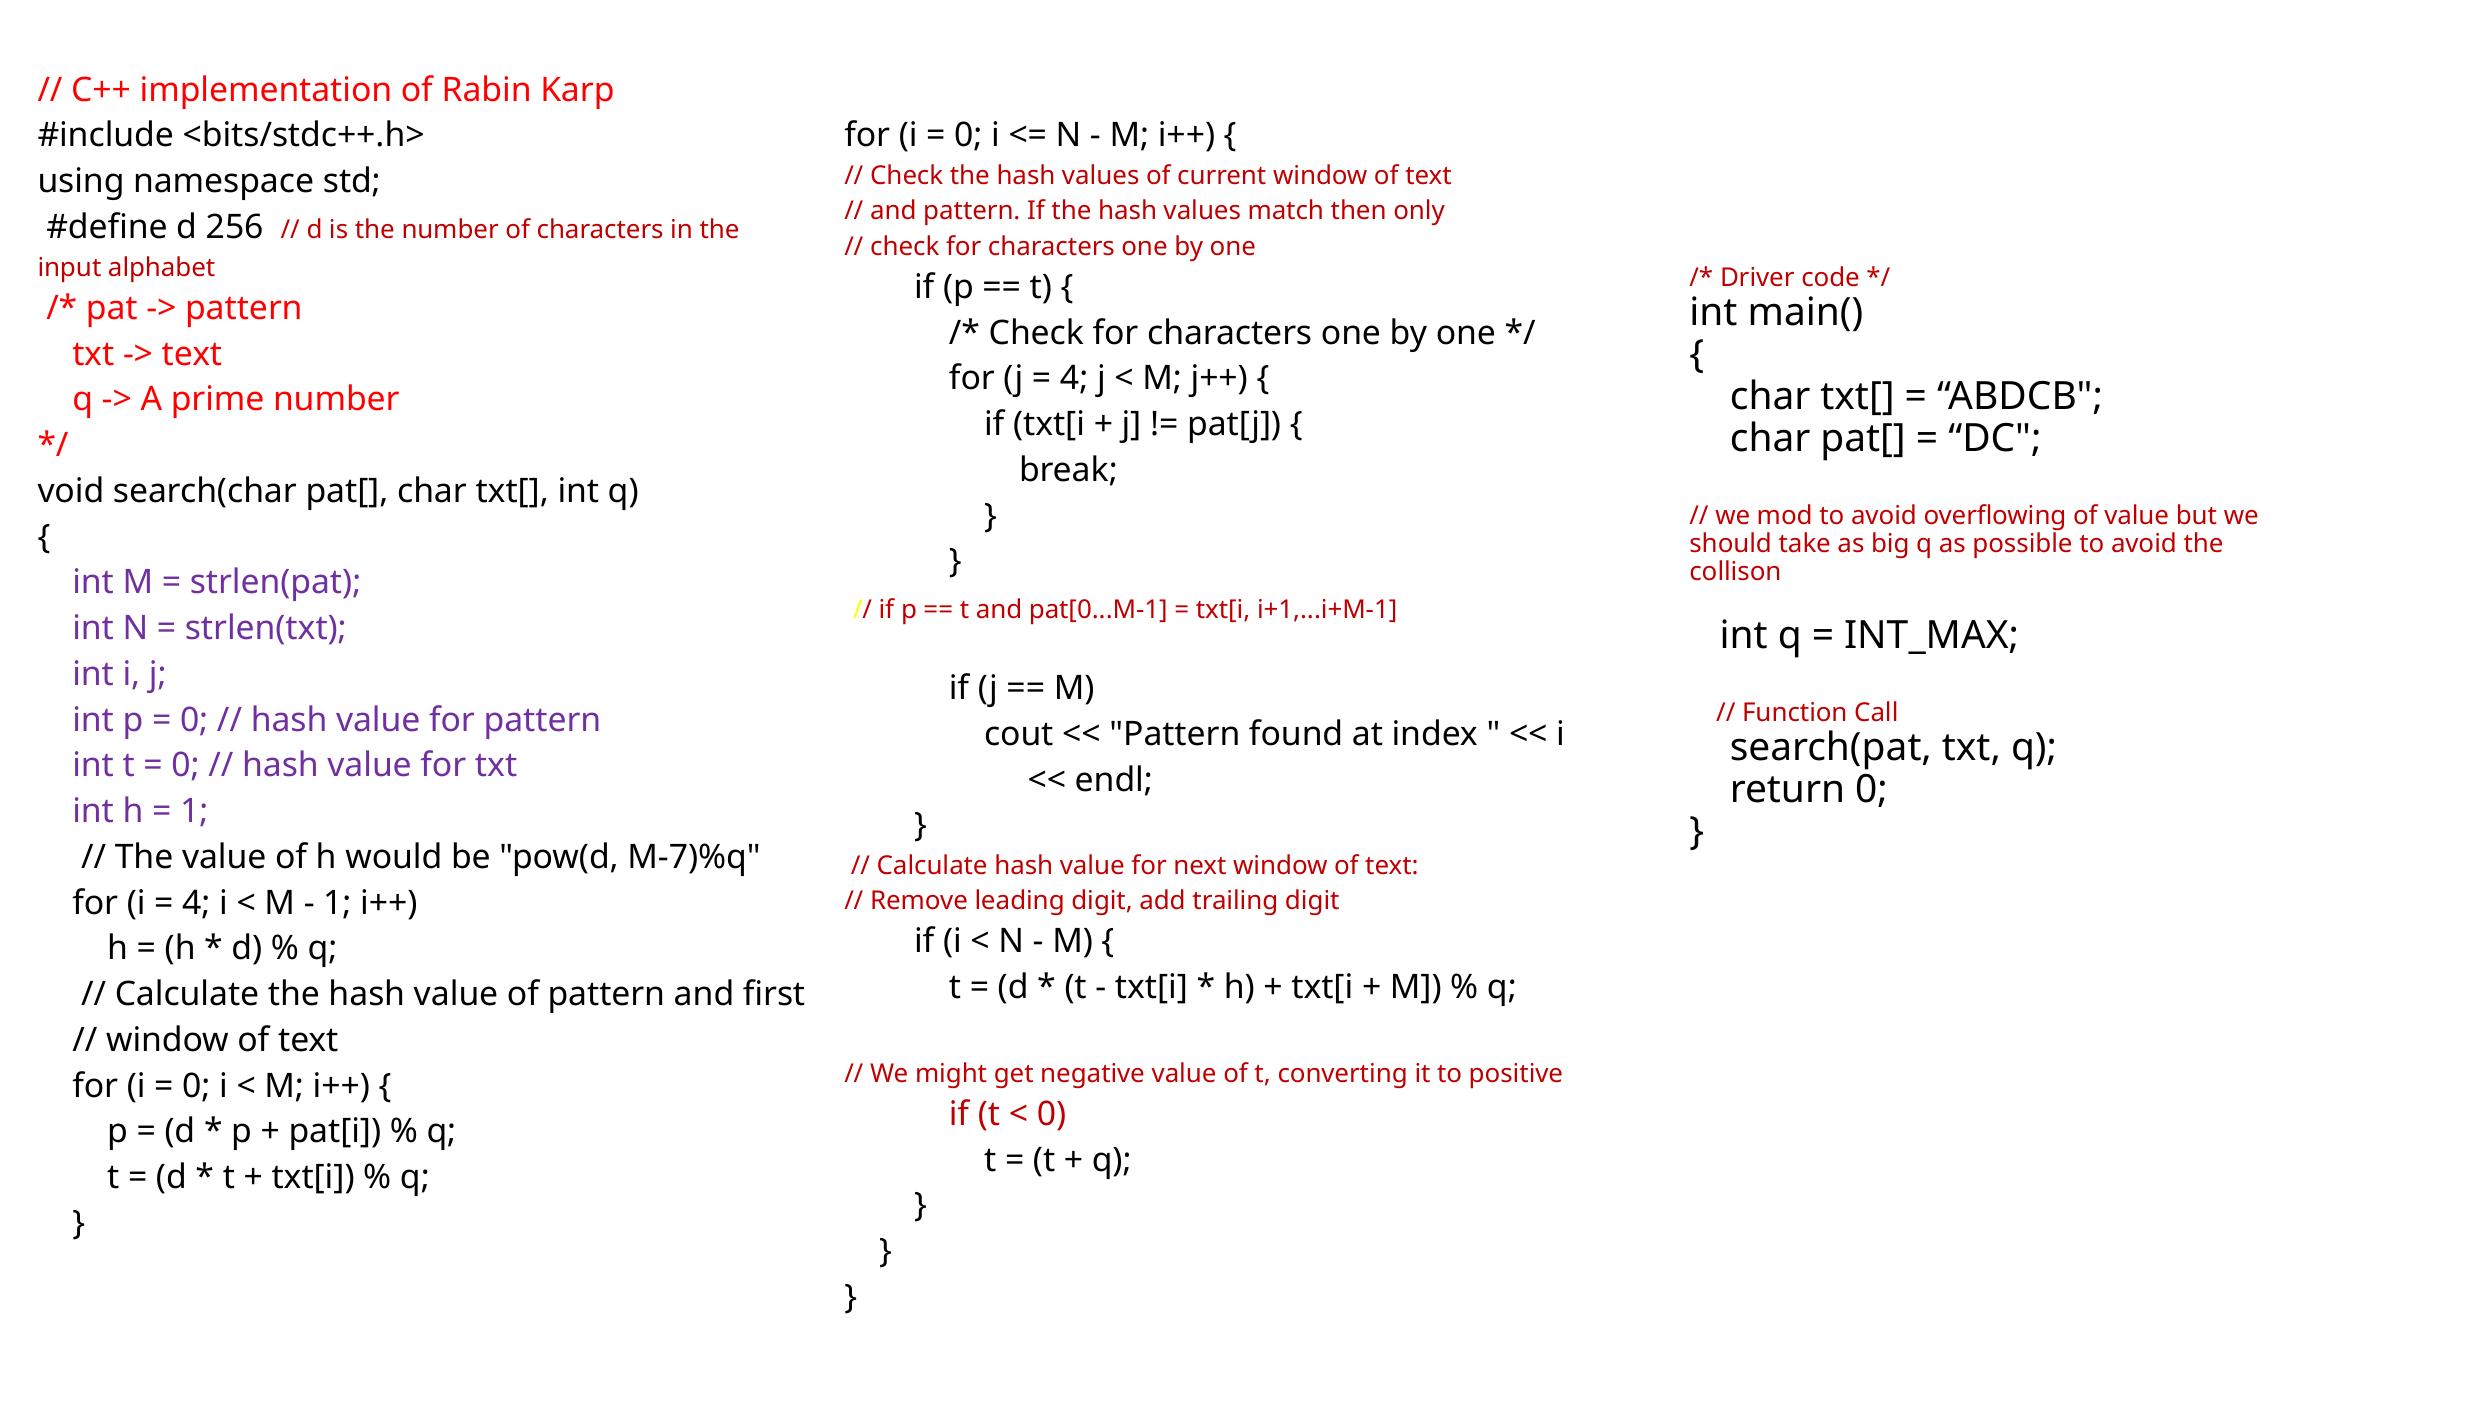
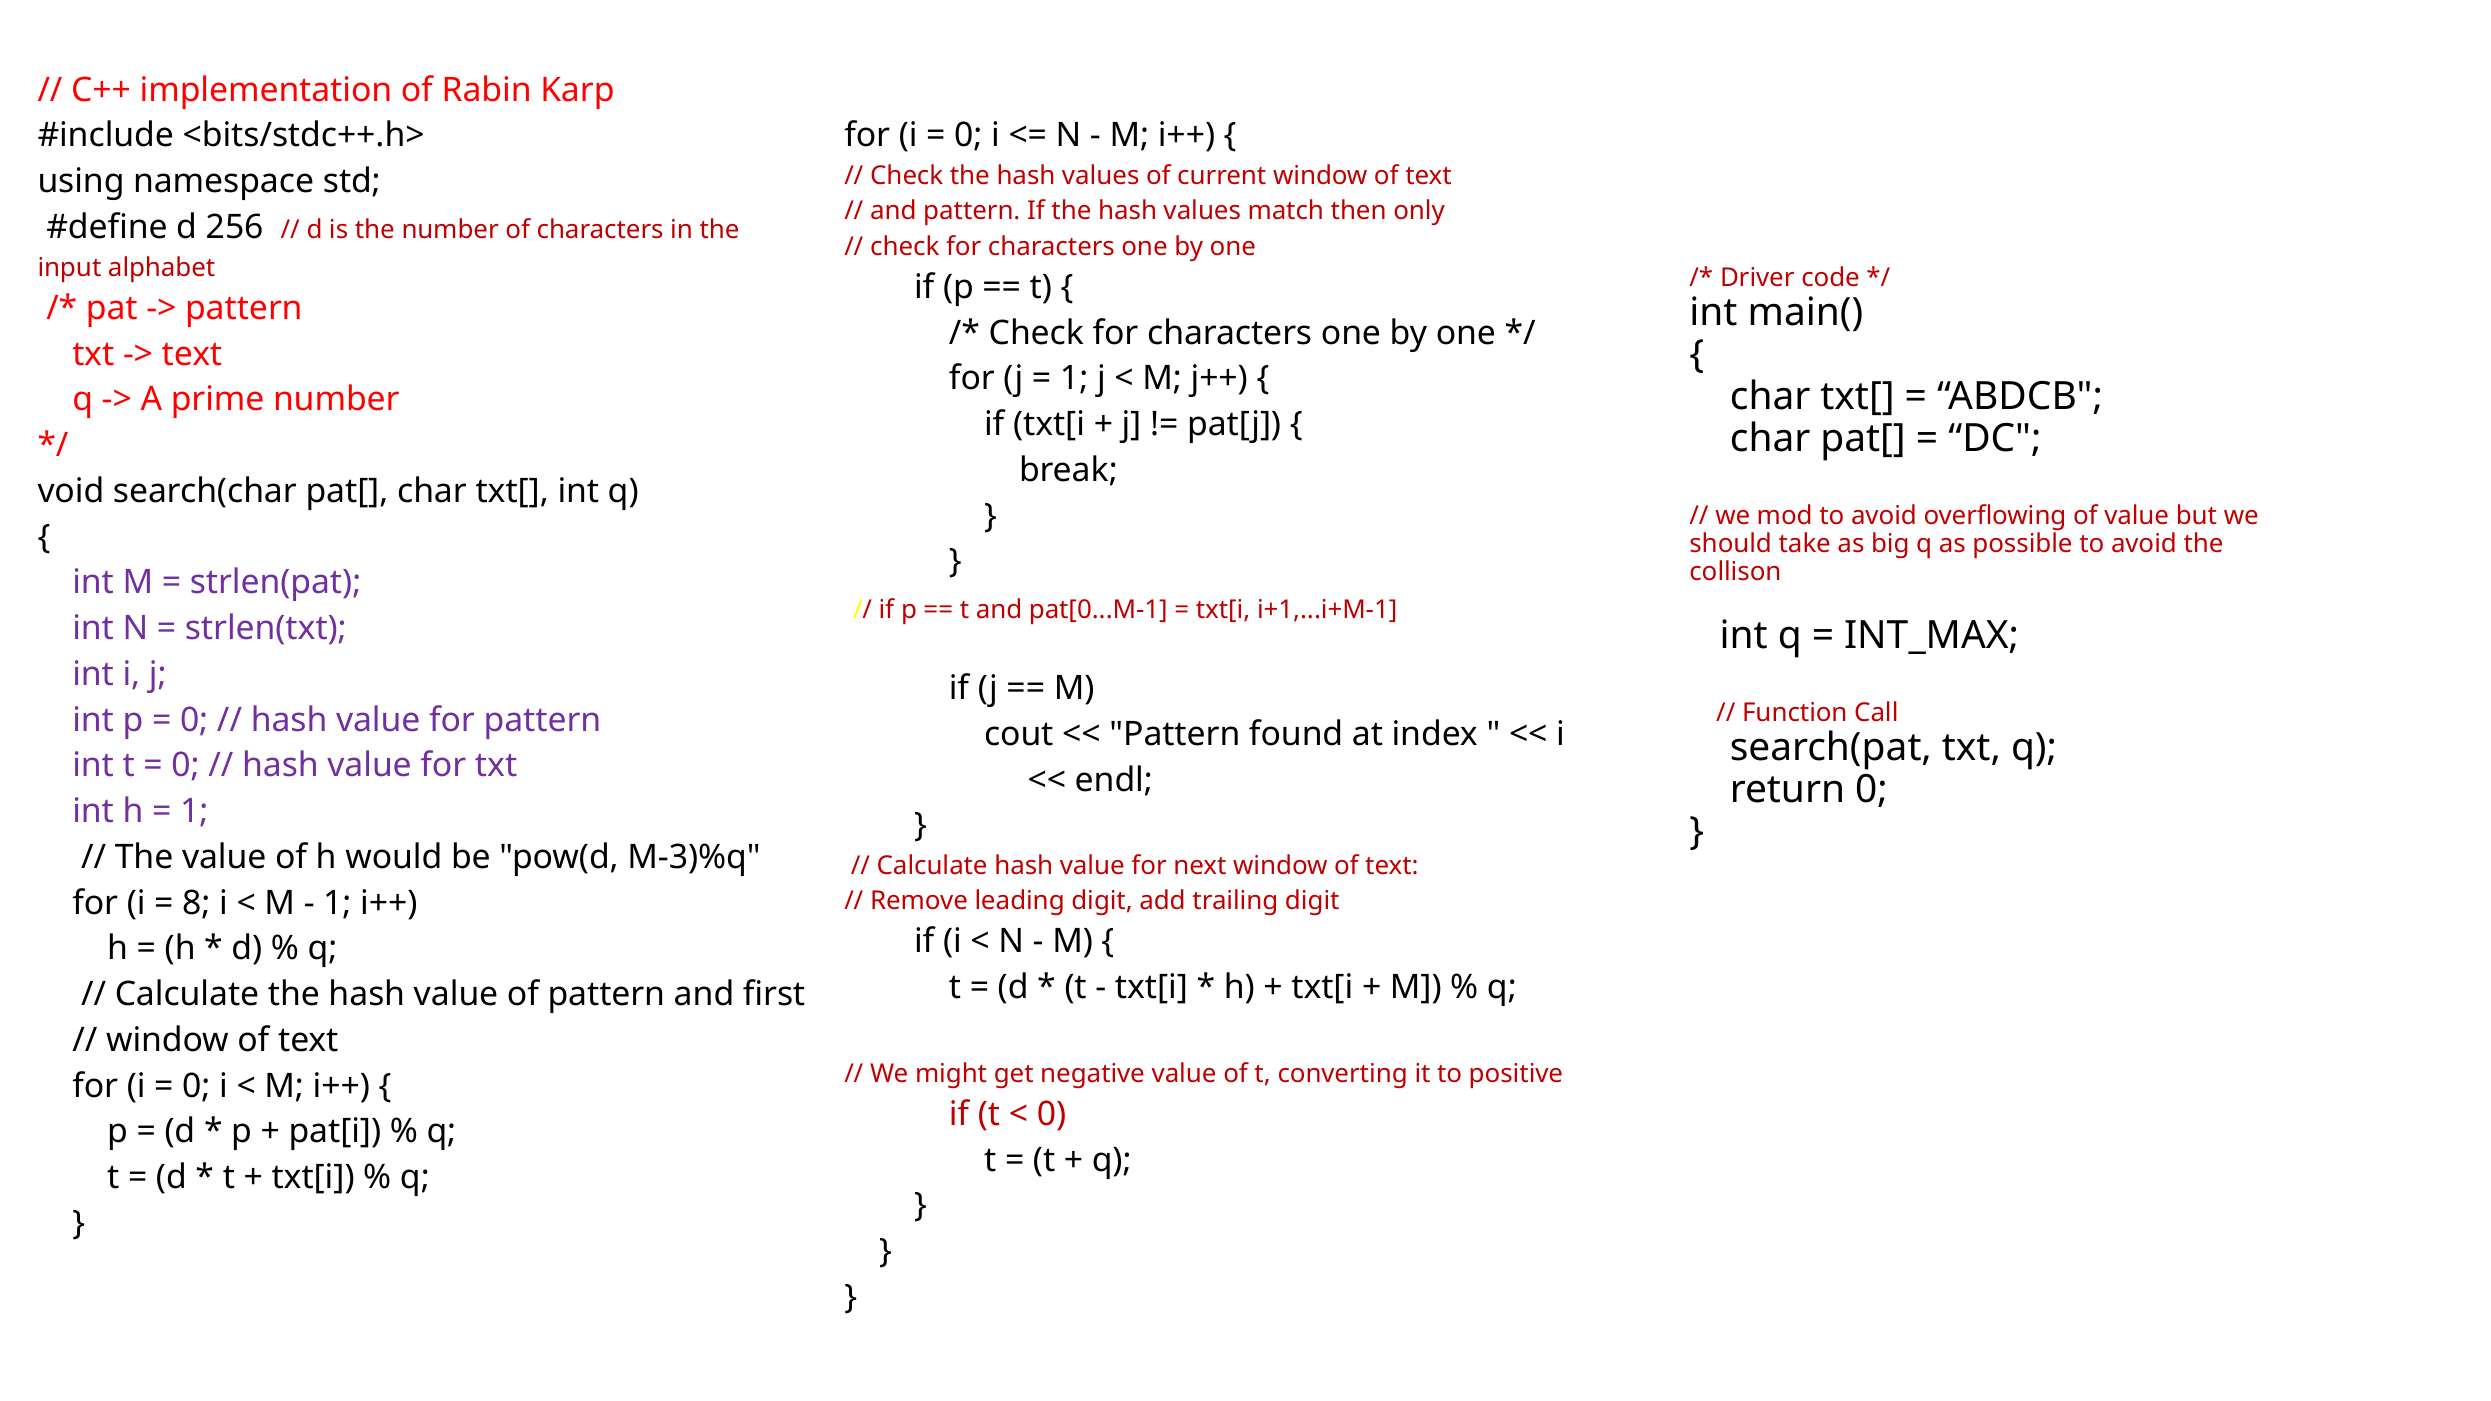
4 at (1074, 379): 4 -> 1
M-7)%q: M-7)%q -> M-3)%q
4 at (196, 903): 4 -> 8
